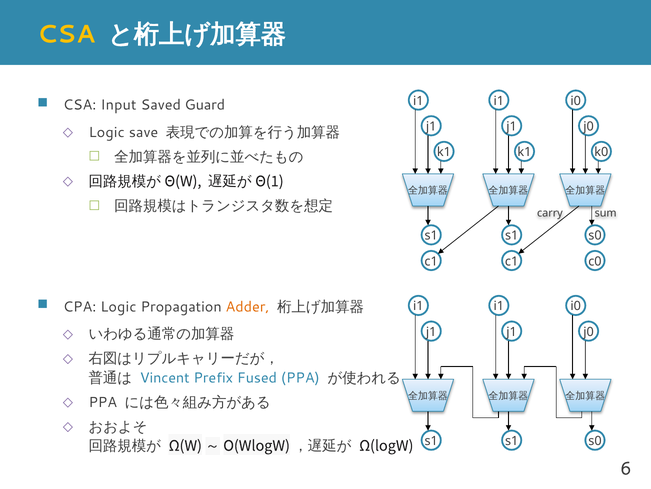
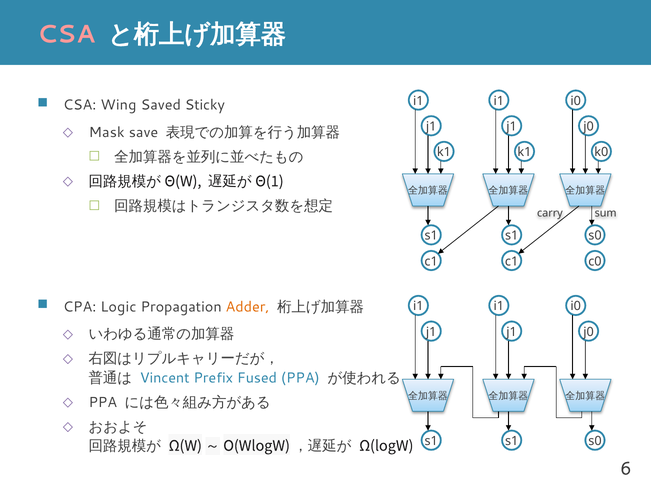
CSA at (66, 34) colour: yellow -> pink
Input: Input -> Wing
Guard: Guard -> Sticky
Logic at (107, 132): Logic -> Mask
